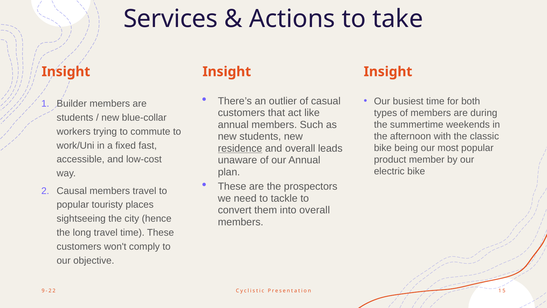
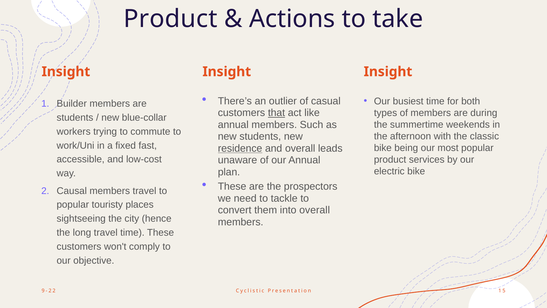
Services at (171, 19): Services -> Product
that underline: none -> present
member: member -> services
